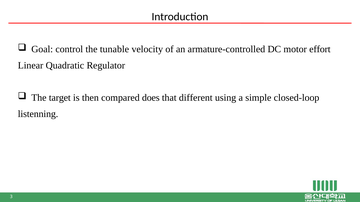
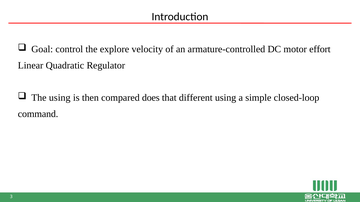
tunable: tunable -> explore
The target: target -> using
listenning: listenning -> command
